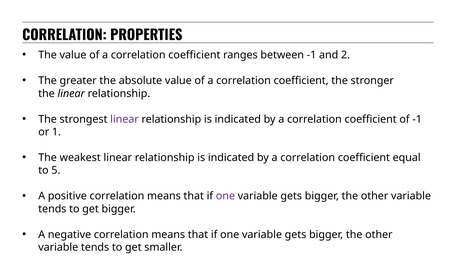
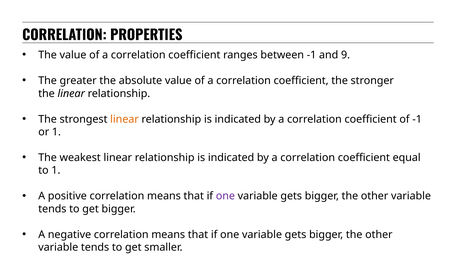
2: 2 -> 9
linear at (125, 119) colour: purple -> orange
to 5: 5 -> 1
